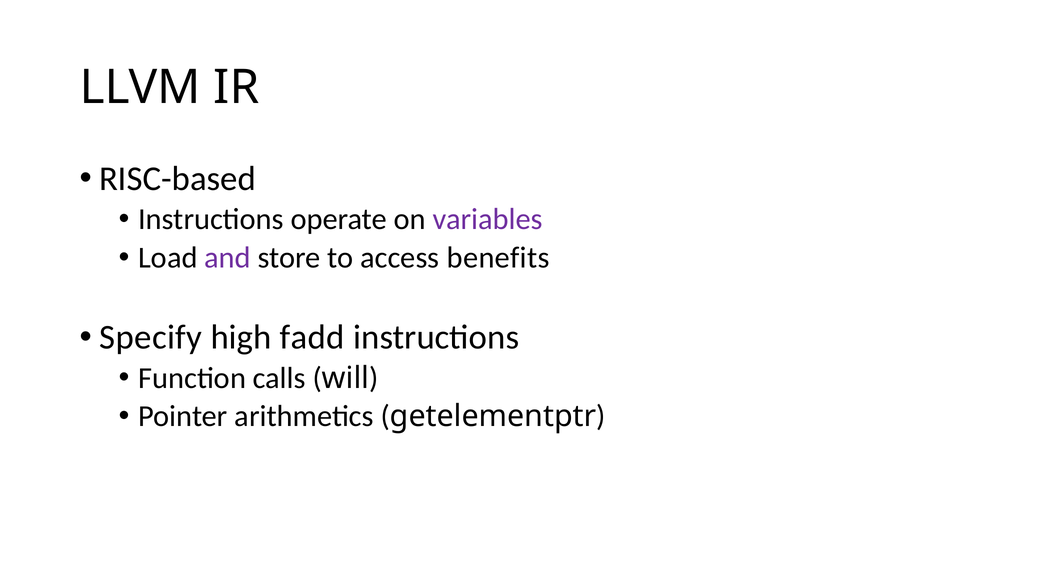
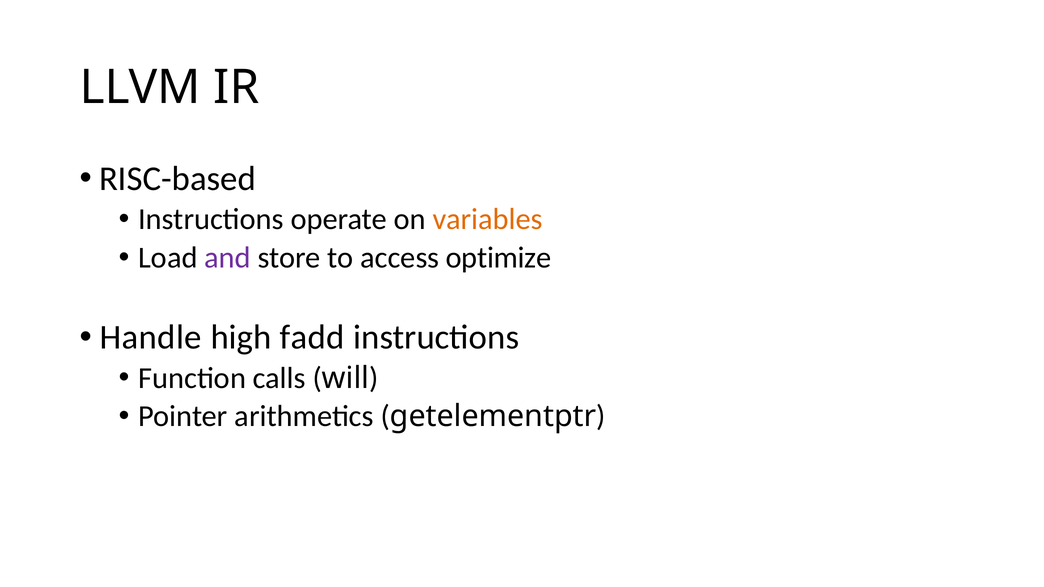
variables colour: purple -> orange
benefits: benefits -> optimize
Specify: Specify -> Handle
